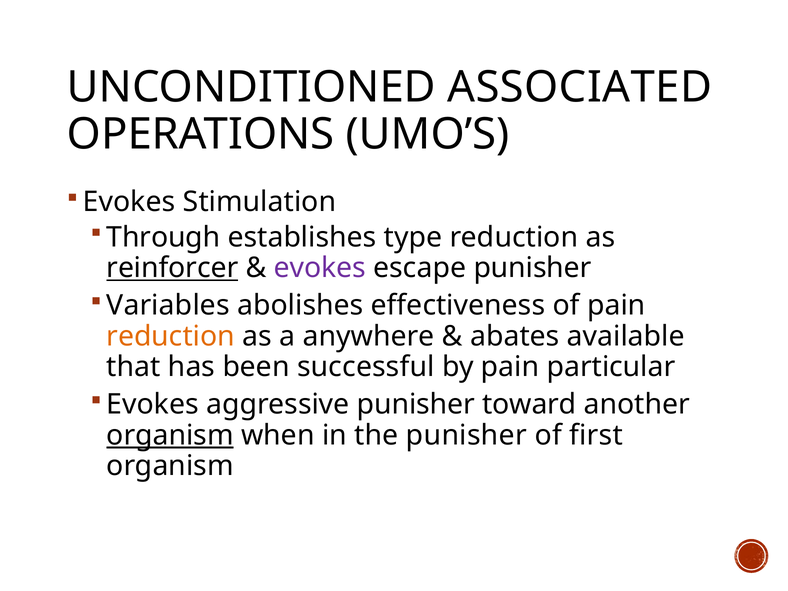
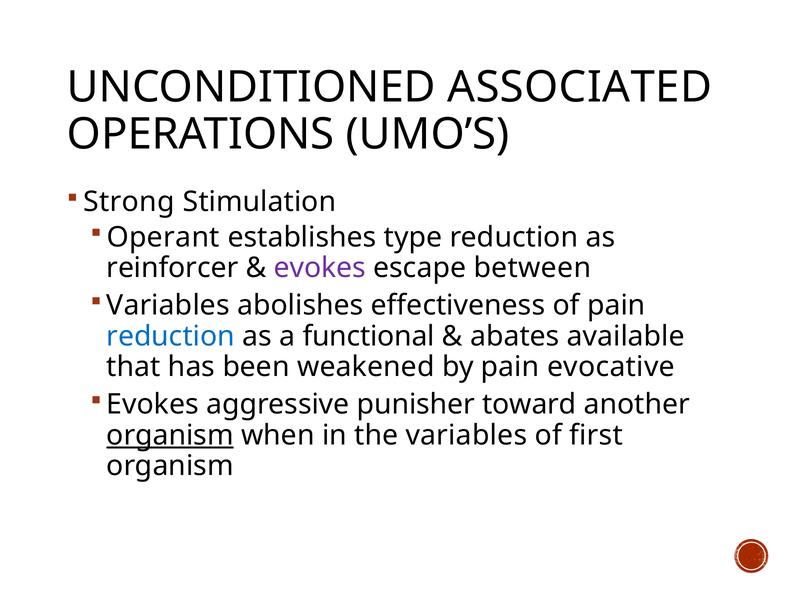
Evokes at (129, 202): Evokes -> Strong
Through: Through -> Operant
reinforcer underline: present -> none
escape punisher: punisher -> between
reduction at (171, 336) colour: orange -> blue
anywhere: anywhere -> functional
successful: successful -> weakened
particular: particular -> evocative
the punisher: punisher -> variables
